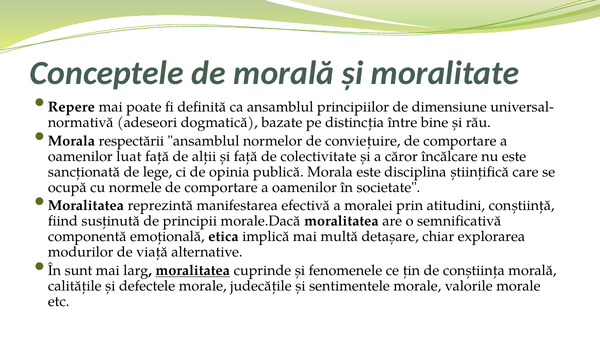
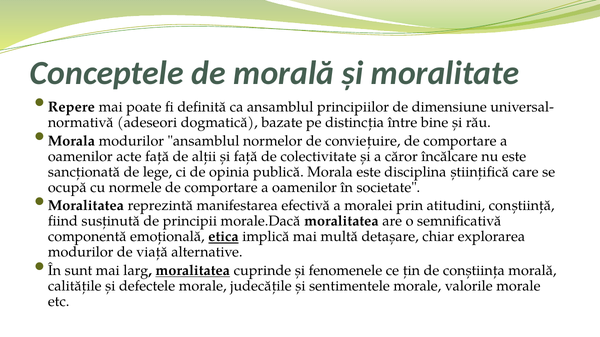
Morala respectării: respectării -> modurilor
luat: luat -> acte
etica underline: none -> present
